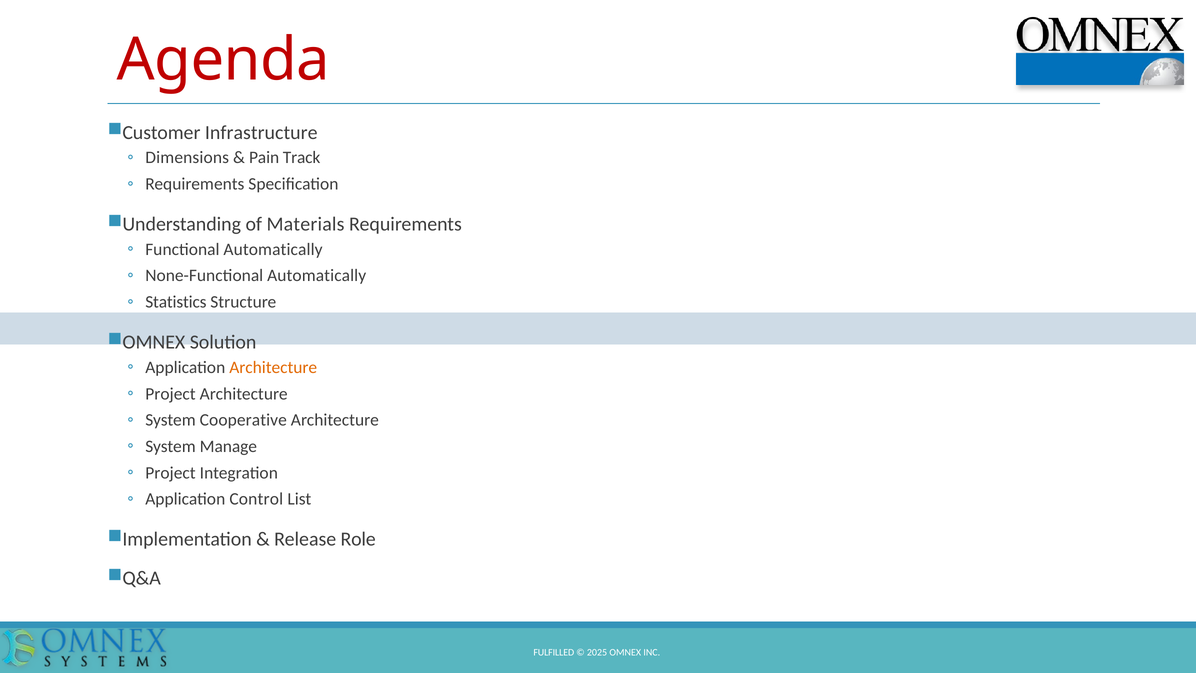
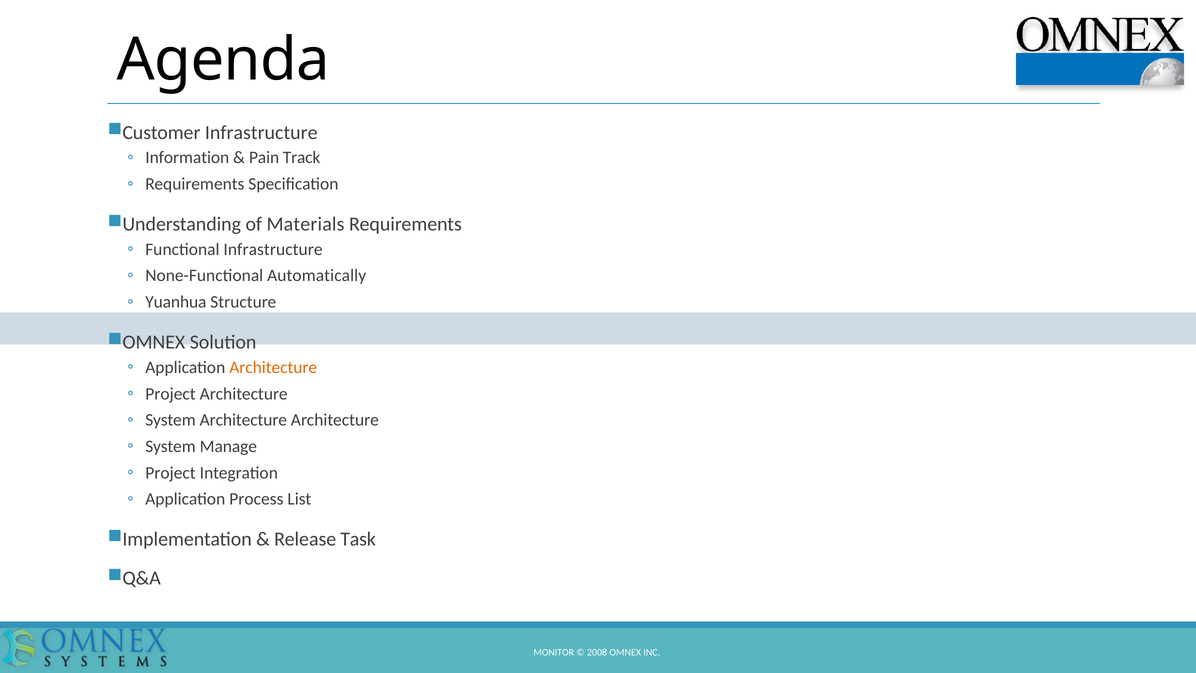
Agenda colour: red -> black
Dimensions: Dimensions -> Information
Functional Automatically: Automatically -> Infrastructure
Statistics: Statistics -> Yuanhua
System Cooperative: Cooperative -> Architecture
Control: Control -> Process
Role: Role -> Task
FULFILLED: FULFILLED -> MONITOR
2025: 2025 -> 2008
